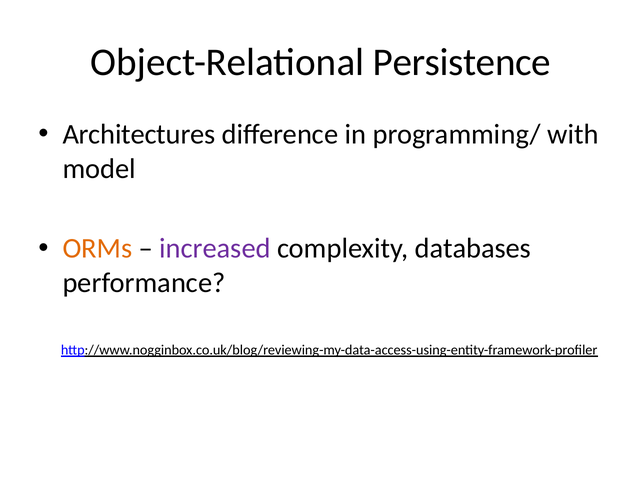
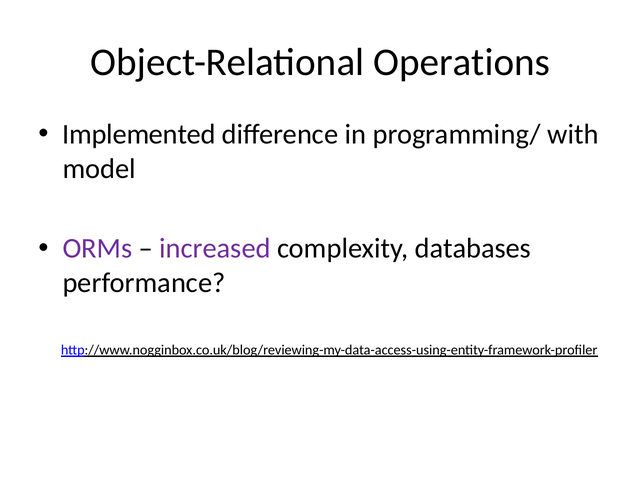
Persistence: Persistence -> Operations
Architectures: Architectures -> Implemented
ORMs colour: orange -> purple
